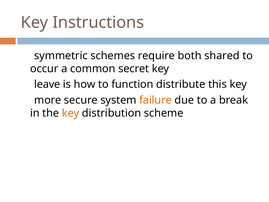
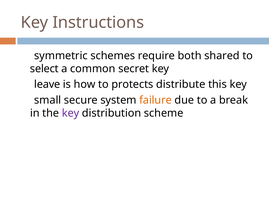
occur: occur -> select
function: function -> protects
more: more -> small
key at (71, 113) colour: orange -> purple
